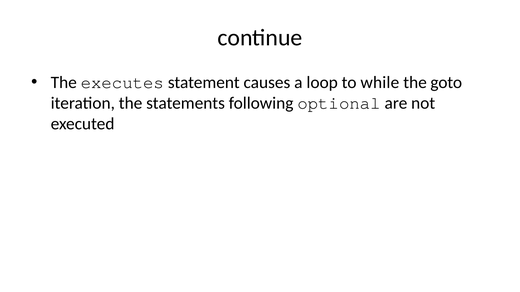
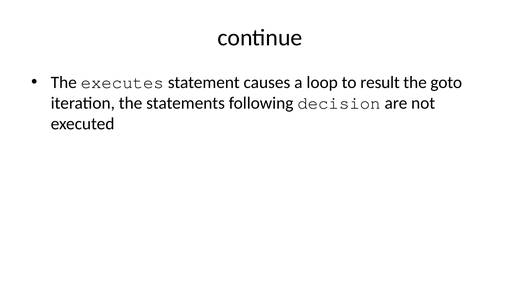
while: while -> result
optional: optional -> decision
